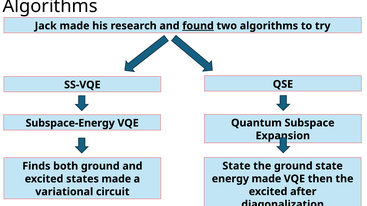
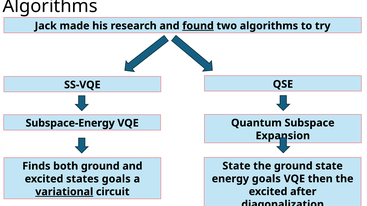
energy made: made -> goals
states made: made -> goals
variational underline: none -> present
